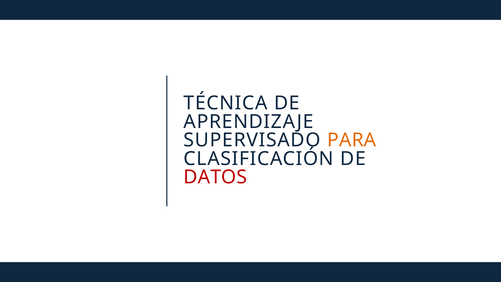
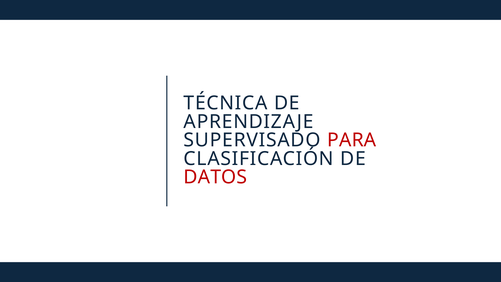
PARA colour: orange -> red
